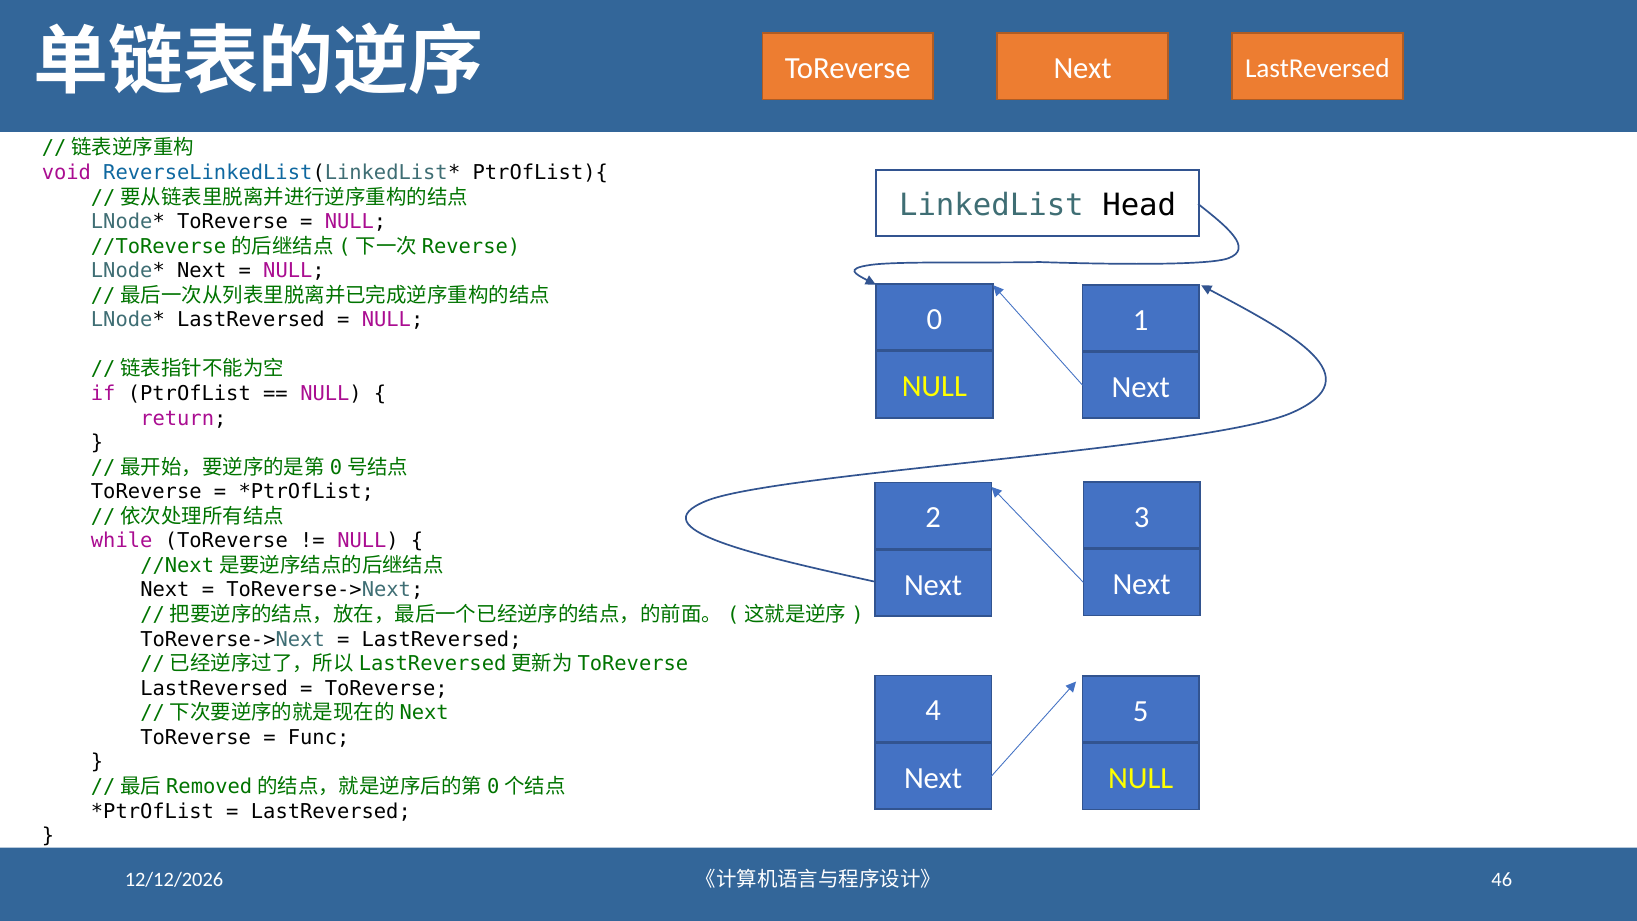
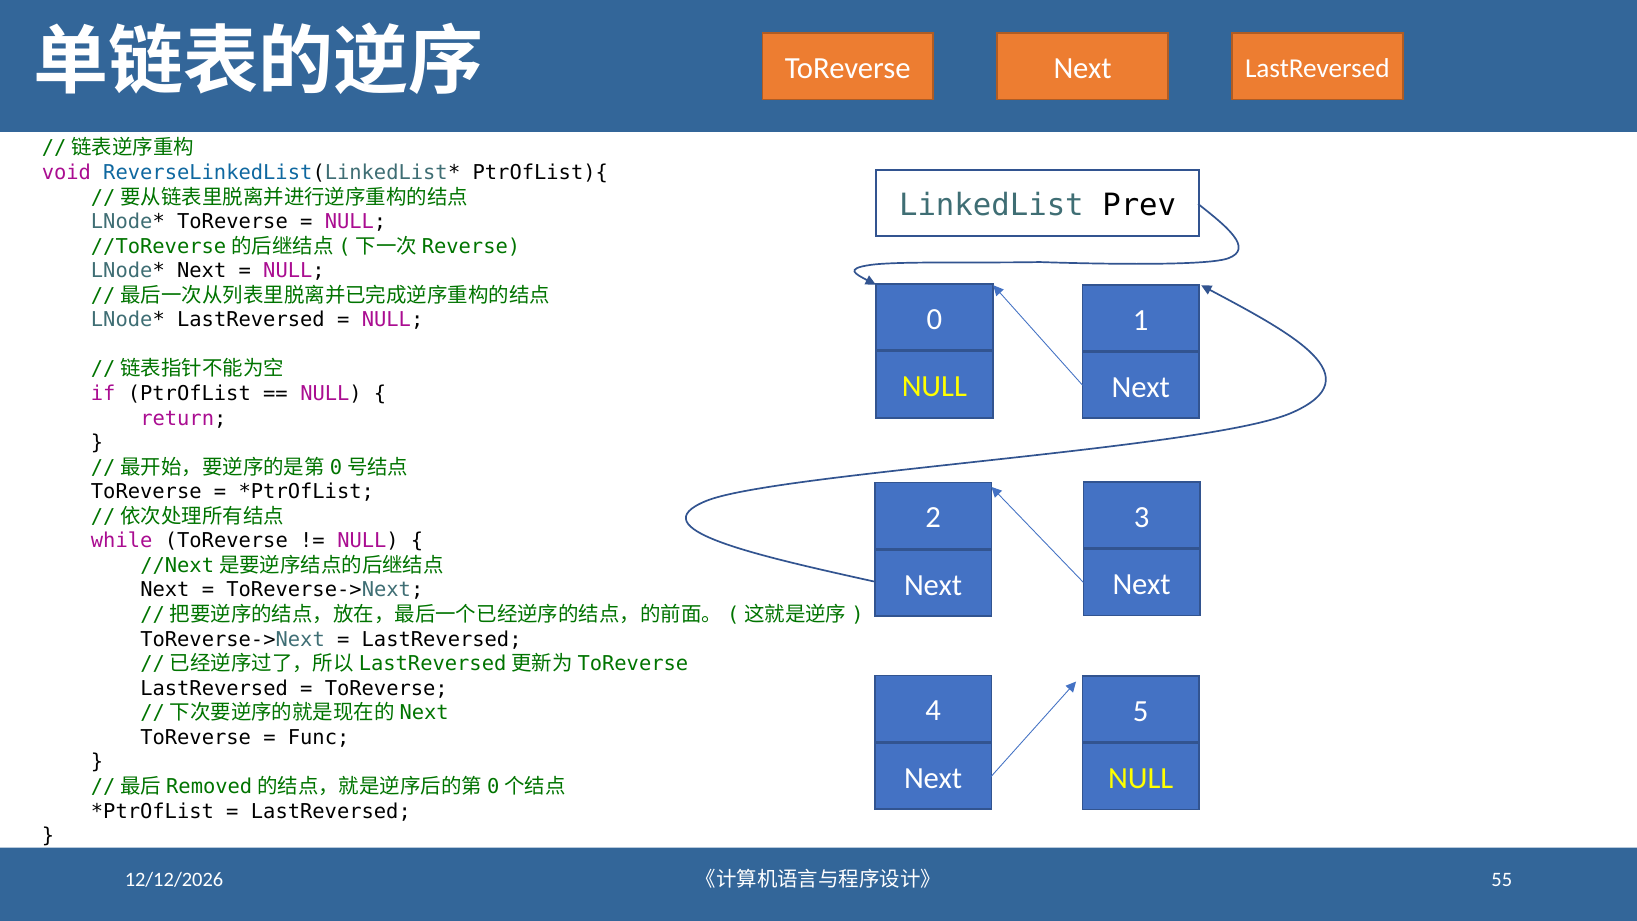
Head: Head -> Prev
46: 46 -> 55
